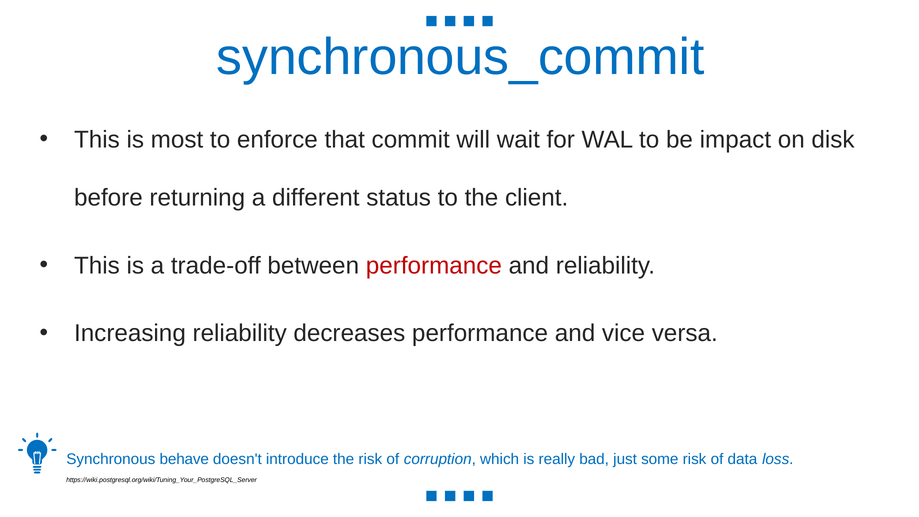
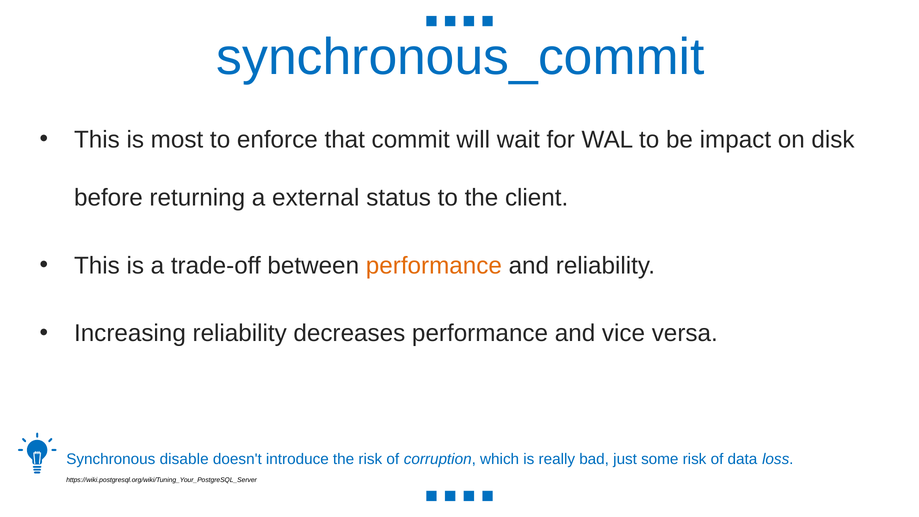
different: different -> external
performance at (434, 266) colour: red -> orange
behave: behave -> disable
